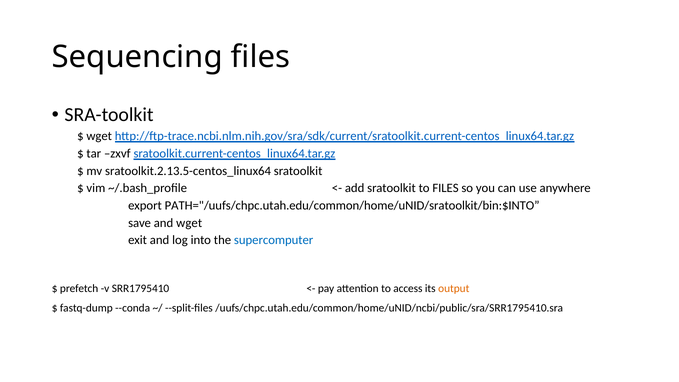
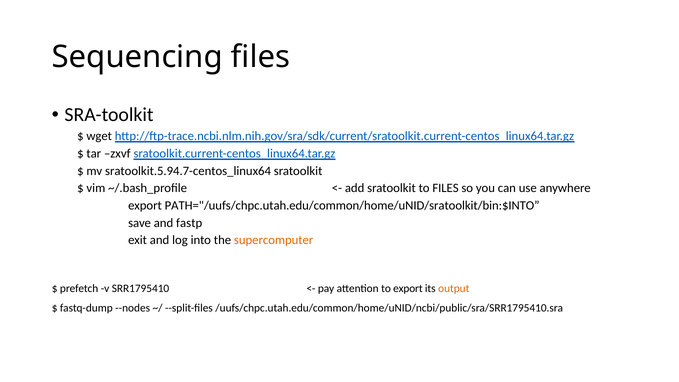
sratoolkit.2.13.5-centos_linux64: sratoolkit.2.13.5-centos_linux64 -> sratoolkit.5.94.7-centos_linux64
and wget: wget -> fastp
supercomputer colour: blue -> orange
to access: access -> export
--conda: --conda -> --nodes
